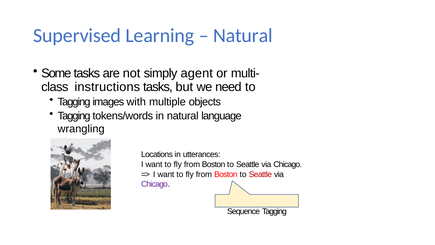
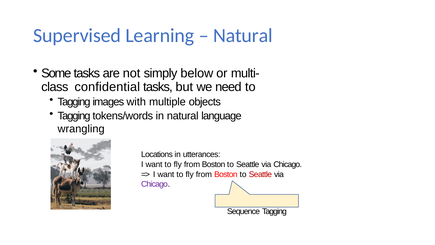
agent: agent -> below
instructions: instructions -> confidential
